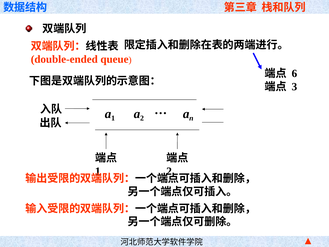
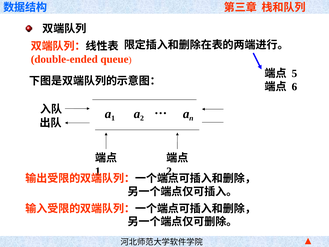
6: 6 -> 5
3: 3 -> 6
